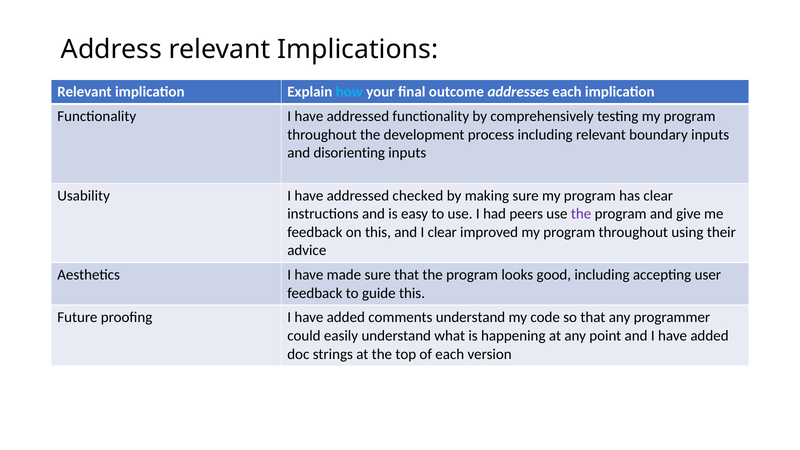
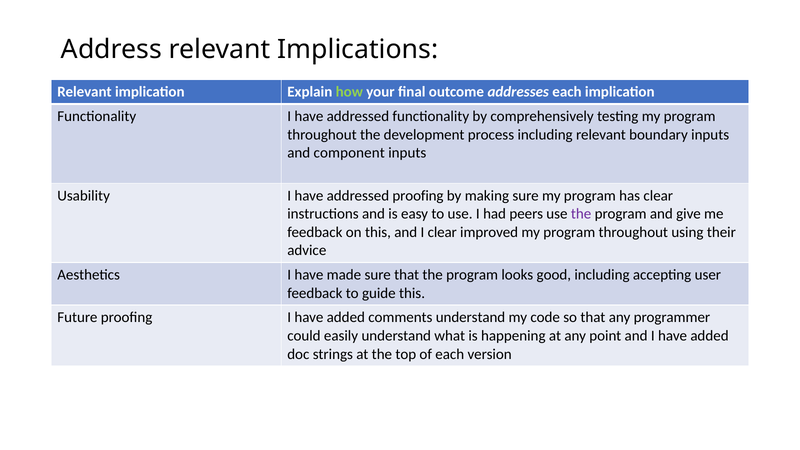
how colour: light blue -> light green
disorienting: disorienting -> component
addressed checked: checked -> proofing
